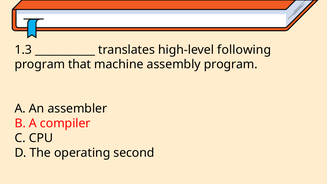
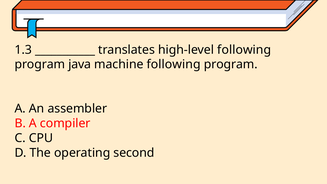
that: that -> java
machine assembly: assembly -> following
